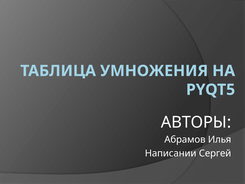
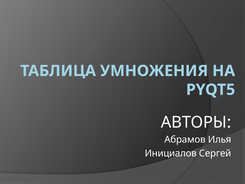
Написании: Написании -> Инициалов
